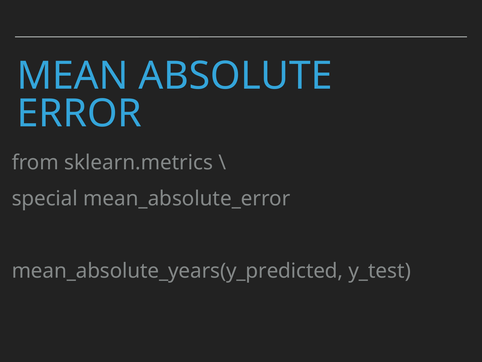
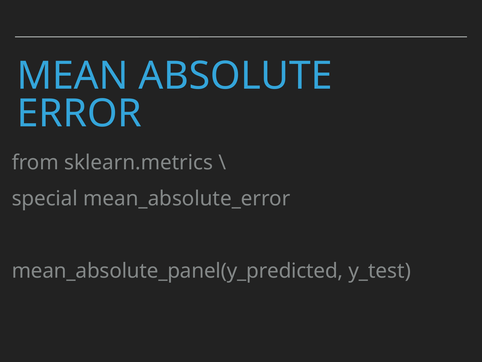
mean_absolute_years(y_predicted: mean_absolute_years(y_predicted -> mean_absolute_panel(y_predicted
